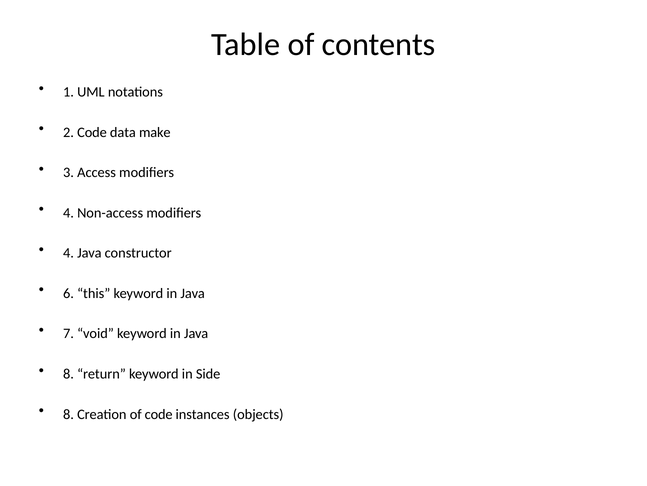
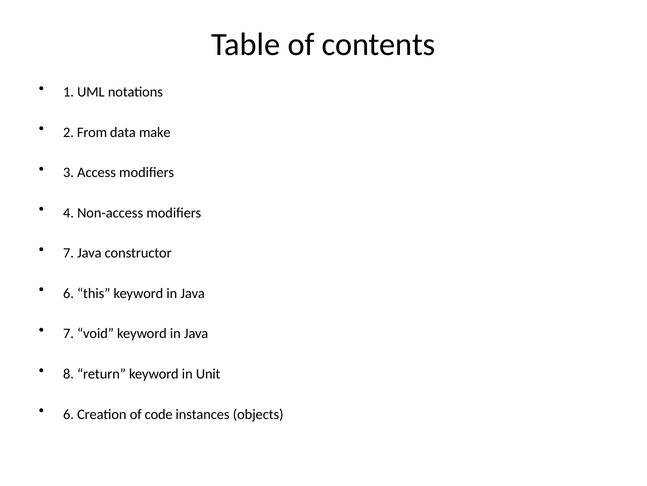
2 Code: Code -> From
4 at (69, 253): 4 -> 7
Side: Side -> Unit
8 at (69, 414): 8 -> 6
